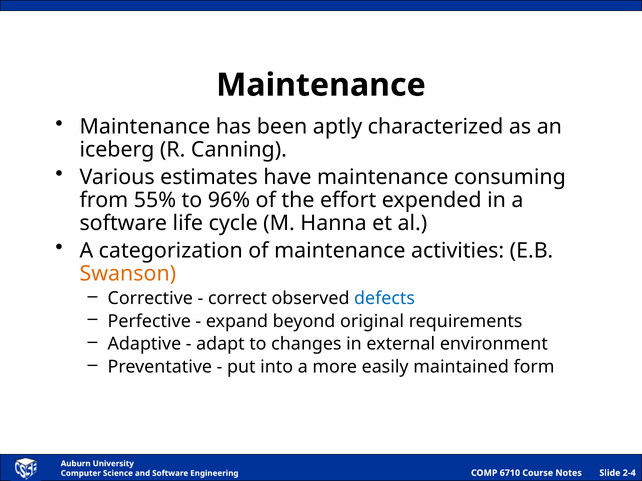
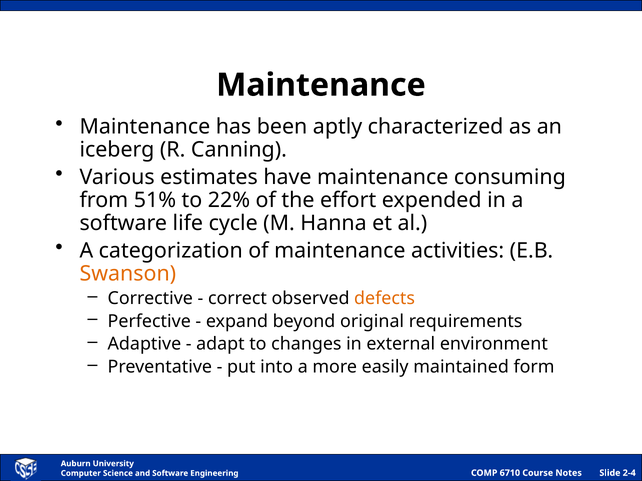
55%: 55% -> 51%
96%: 96% -> 22%
defects colour: blue -> orange
